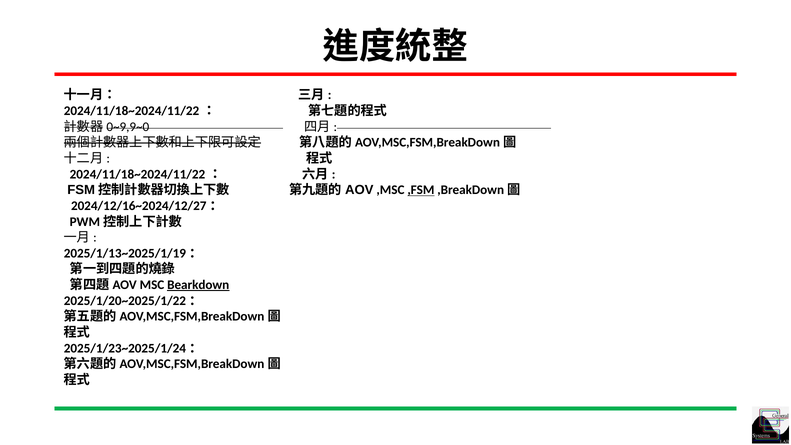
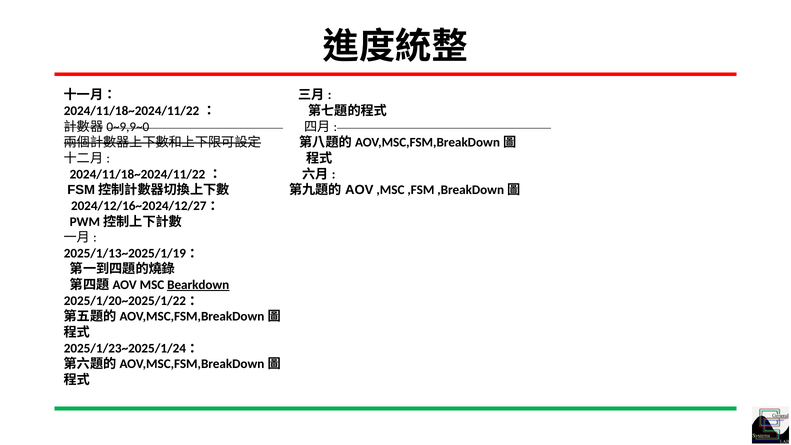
,FSM underline: present -> none
